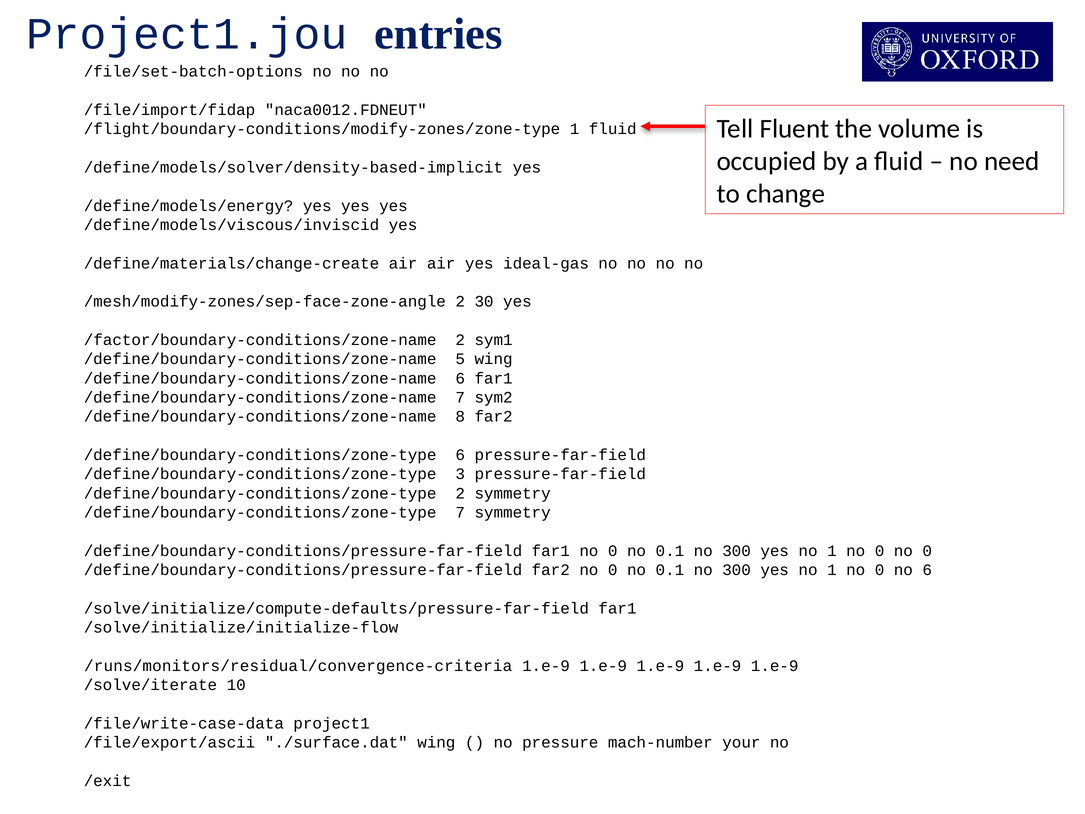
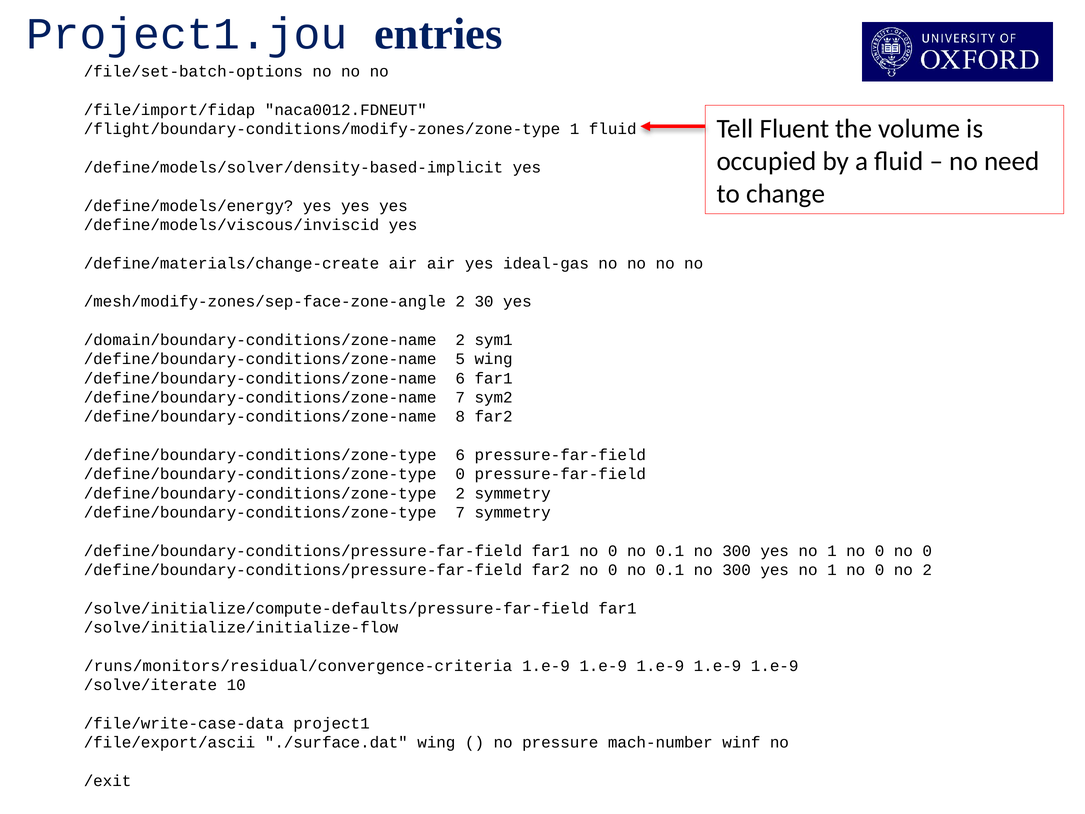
/factor/boundary-conditions/zone-name: /factor/boundary-conditions/zone-name -> /domain/boundary-conditions/zone-name
/define/boundary-conditions/zone-type 3: 3 -> 0
no 6: 6 -> 2
your: your -> winf
